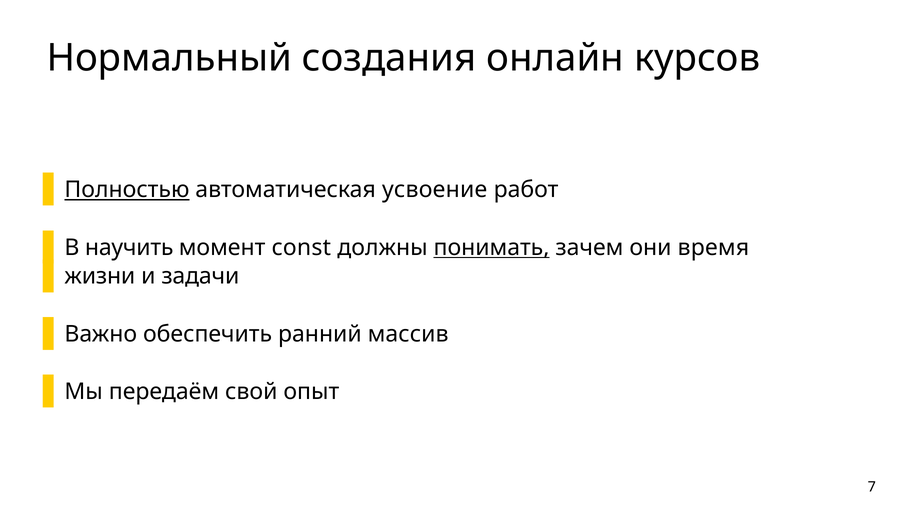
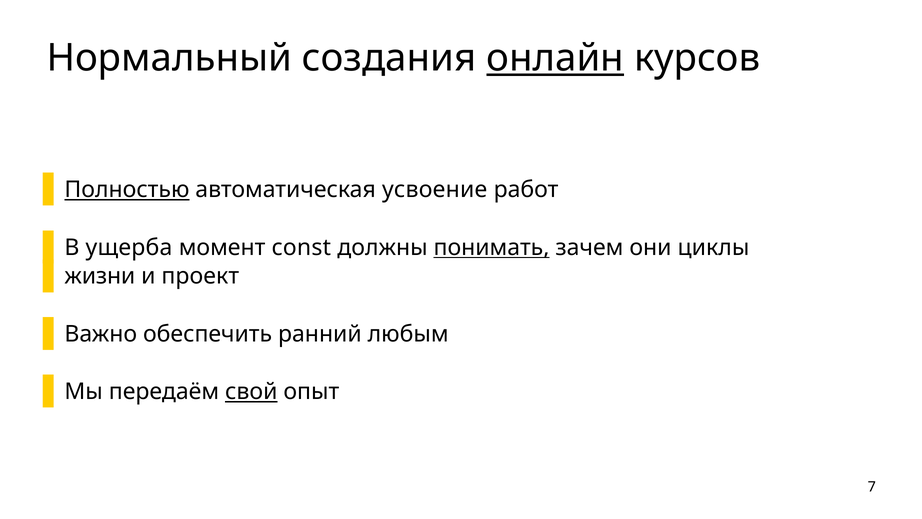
онлайн underline: none -> present
научить: научить -> ущерба
время: время -> циклы
задачи: задачи -> проект
массив: массив -> любым
свой underline: none -> present
